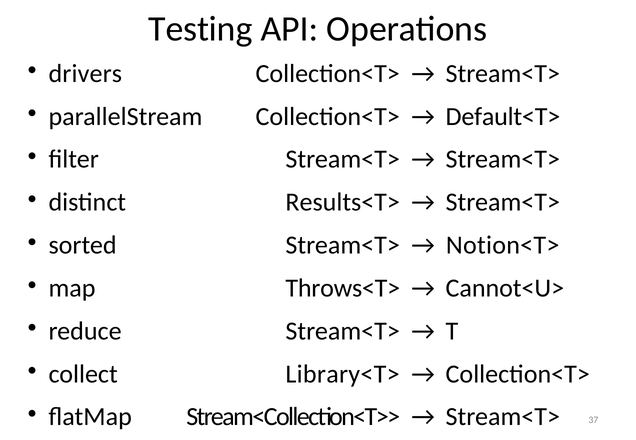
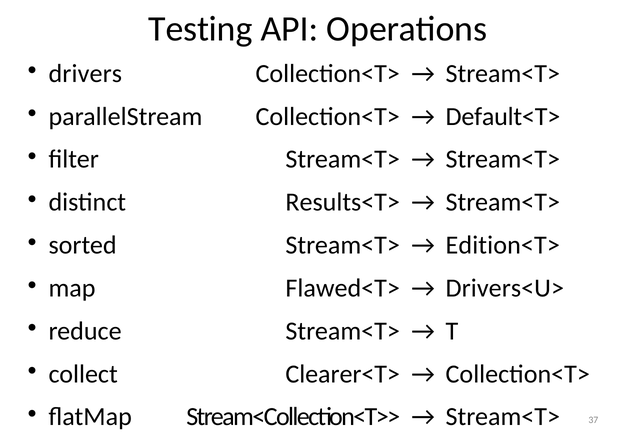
Notion<T>: Notion<T> -> Edition<T>
Throws<T>: Throws<T> -> Flawed<T>
Cannot<U>: Cannot<U> -> Drivers<U>
Library<T>: Library<T> -> Clearer<T>
